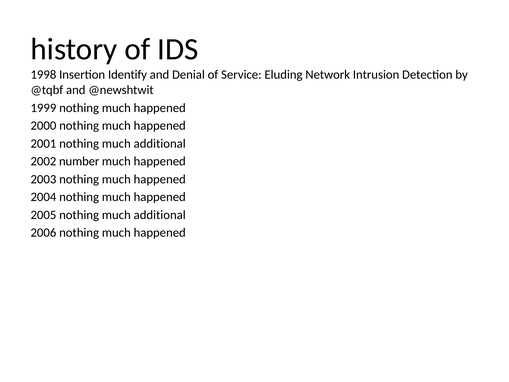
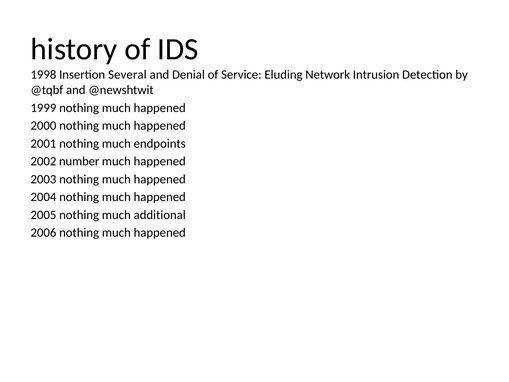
Identify: Identify -> Several
2001 nothing much additional: additional -> endpoints
